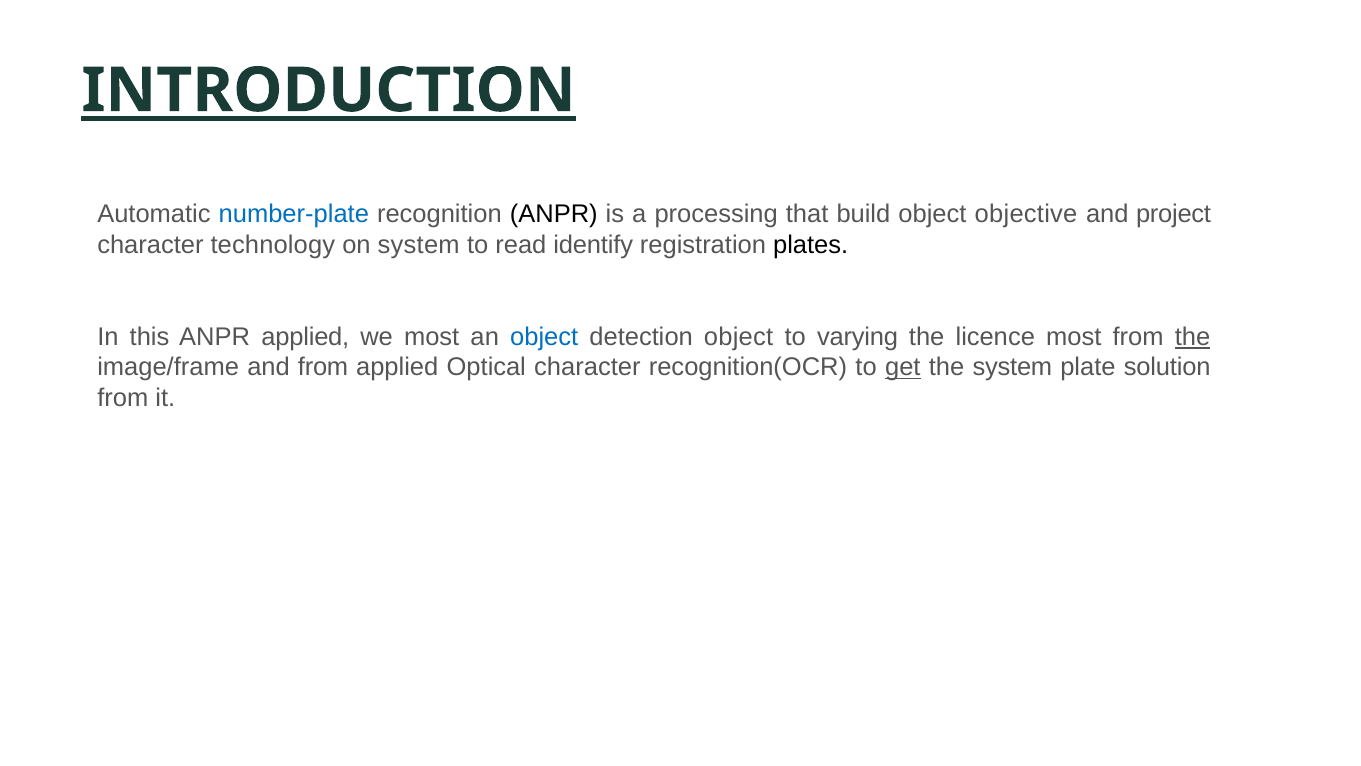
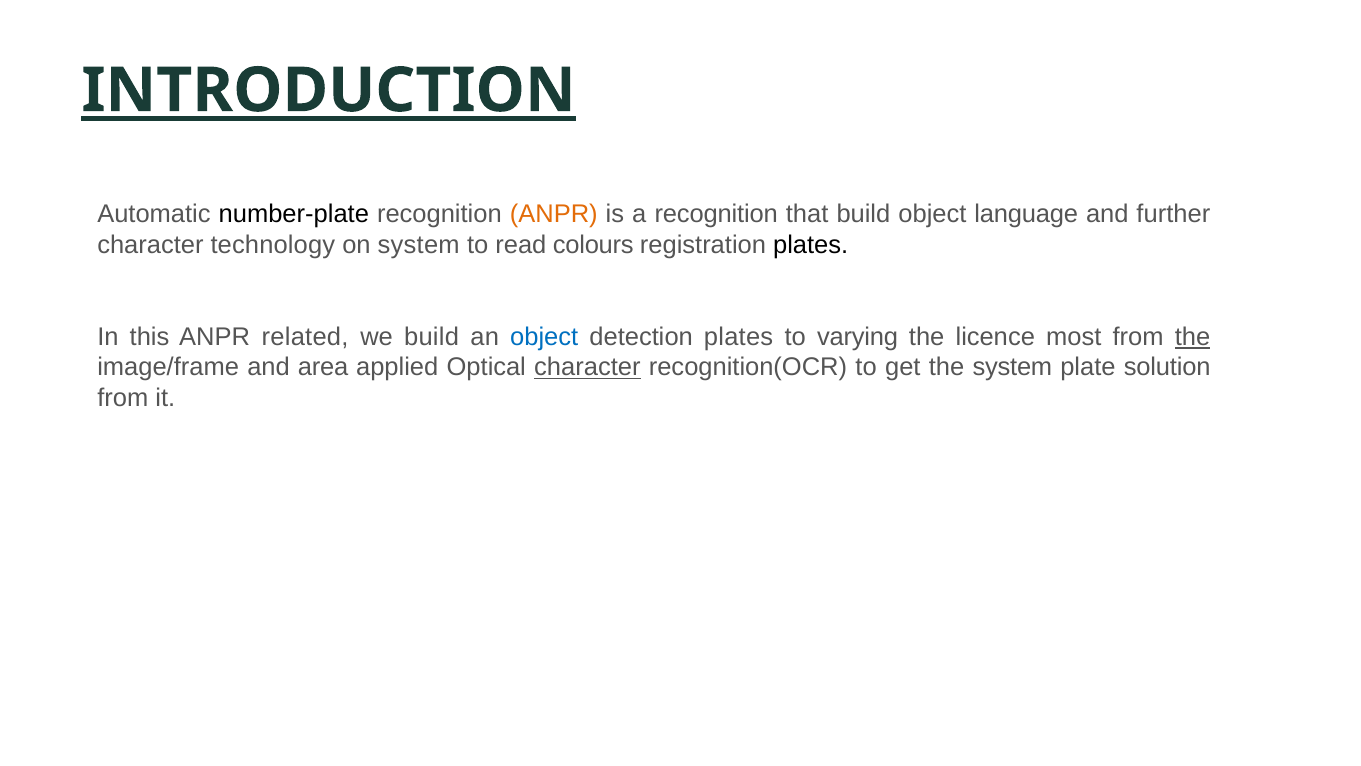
number-plate colour: blue -> black
ANPR at (554, 214) colour: black -> orange
a processing: processing -> recognition
objective: objective -> language
project: project -> further
identify: identify -> colours
ANPR applied: applied -> related
we most: most -> build
detection object: object -> plates
and from: from -> area
character at (587, 367) underline: none -> present
get underline: present -> none
